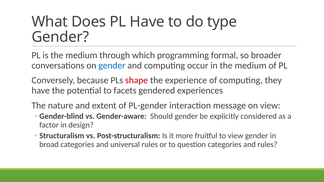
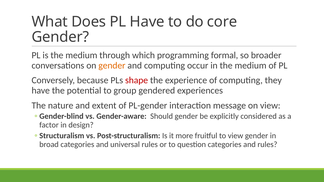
type: type -> core
gender at (112, 66) colour: blue -> orange
facets: facets -> group
